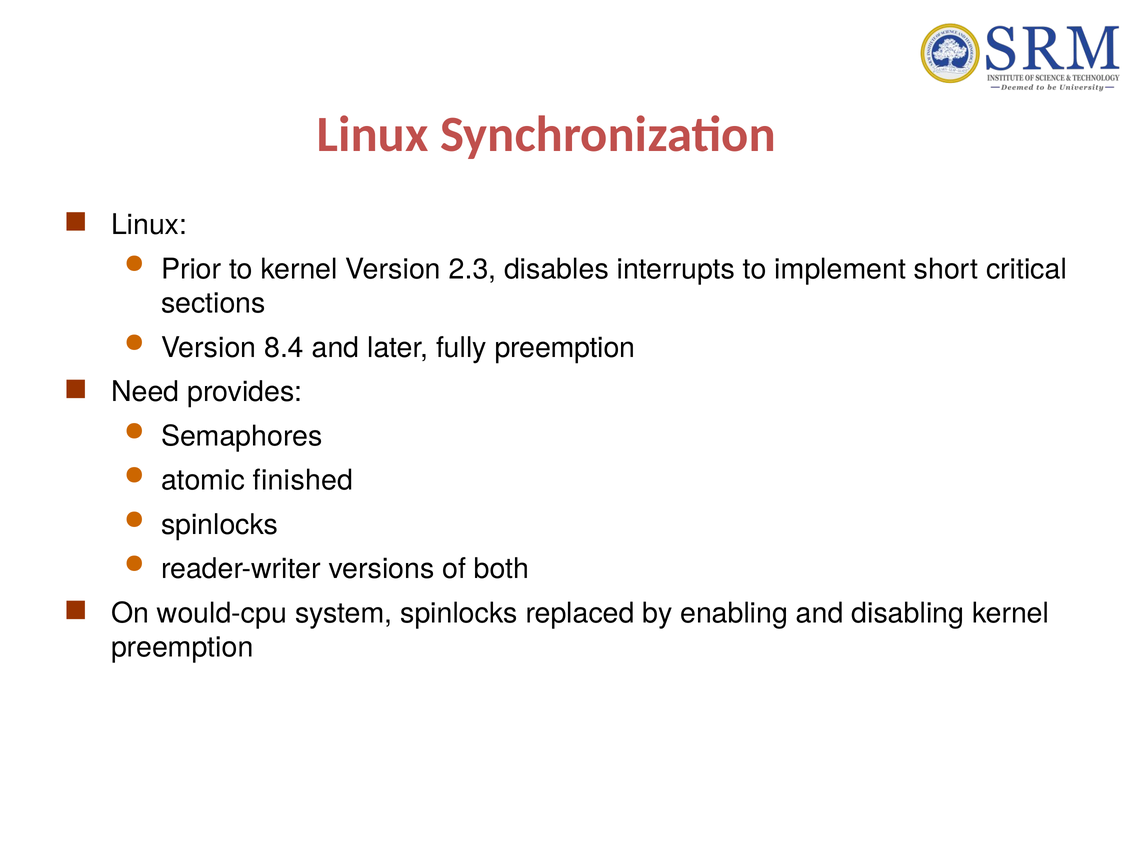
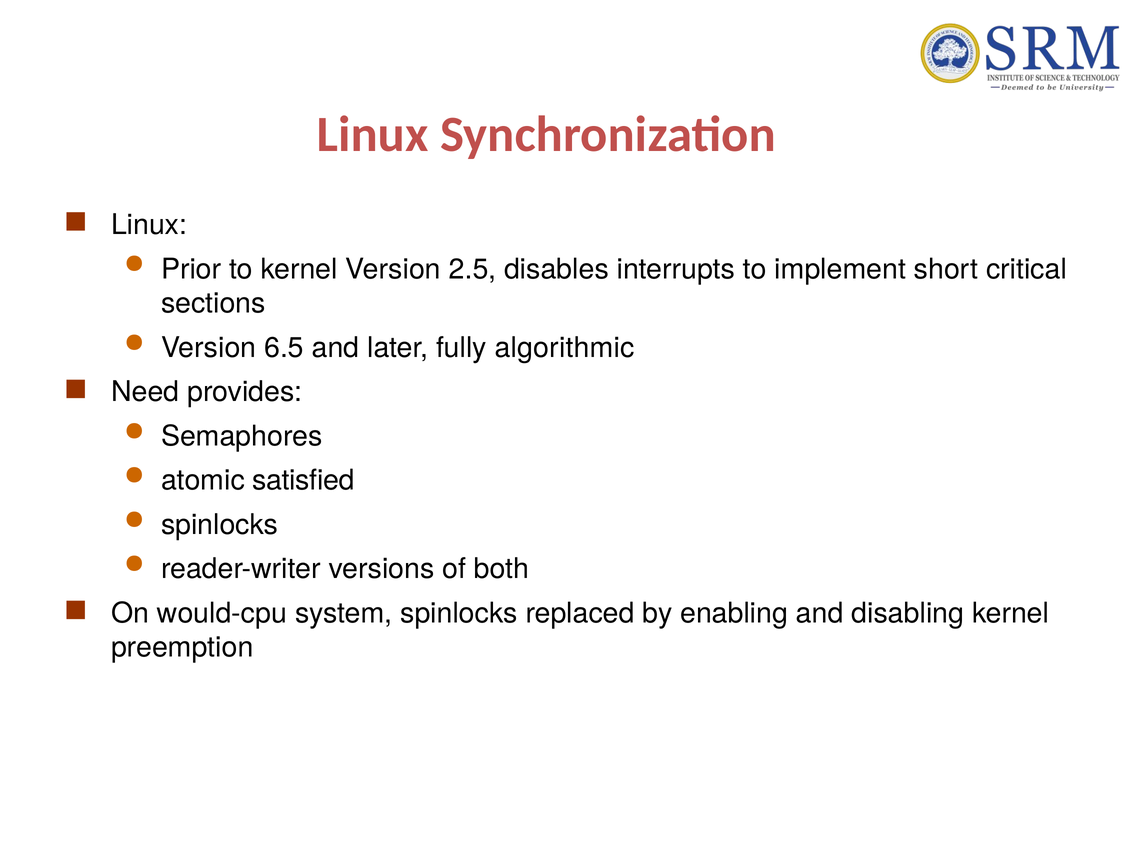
2.3: 2.3 -> 2.5
8.4: 8.4 -> 6.5
fully preemption: preemption -> algorithmic
finished: finished -> satisfied
